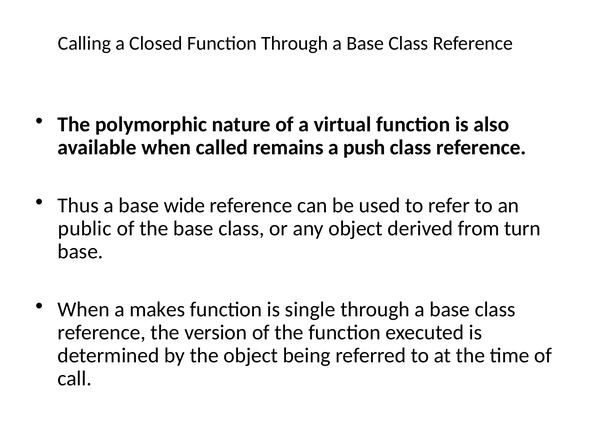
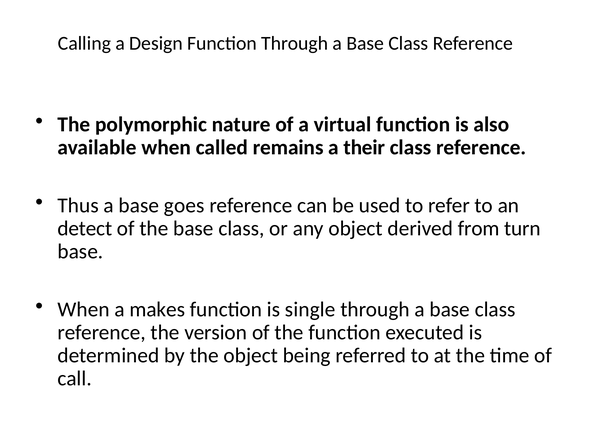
Closed: Closed -> Design
push: push -> their
wide: wide -> goes
public: public -> detect
